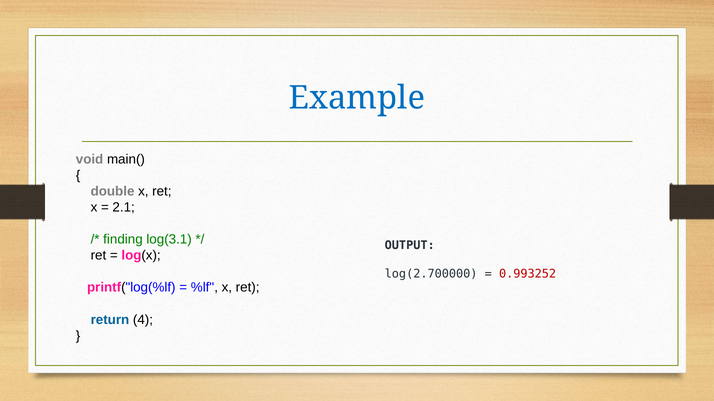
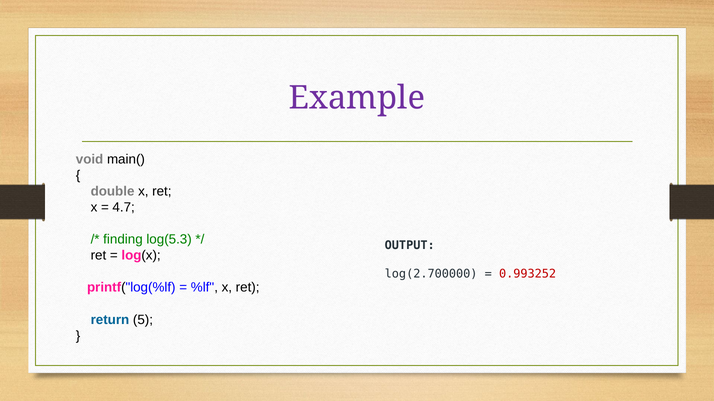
Example colour: blue -> purple
2.1: 2.1 -> 4.7
log(3.1: log(3.1 -> log(5.3
4: 4 -> 5
